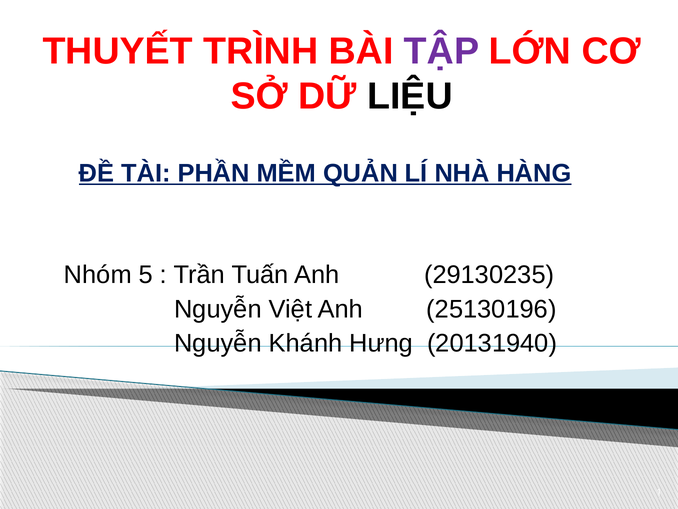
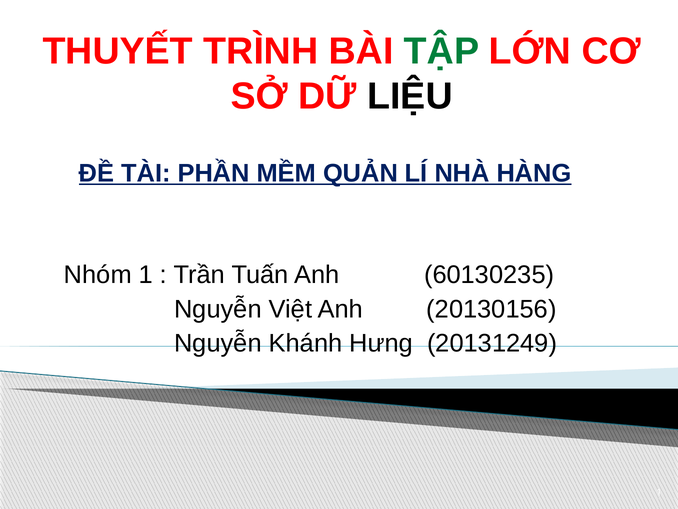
TẬP colour: purple -> green
Nhóm 5: 5 -> 1
29130235: 29130235 -> 60130235
25130196: 25130196 -> 20130156
20131940: 20131940 -> 20131249
